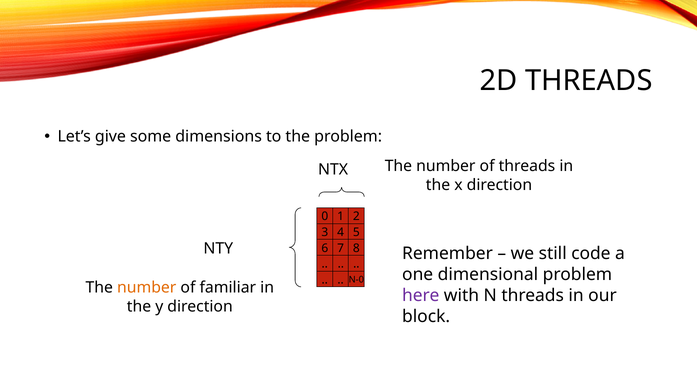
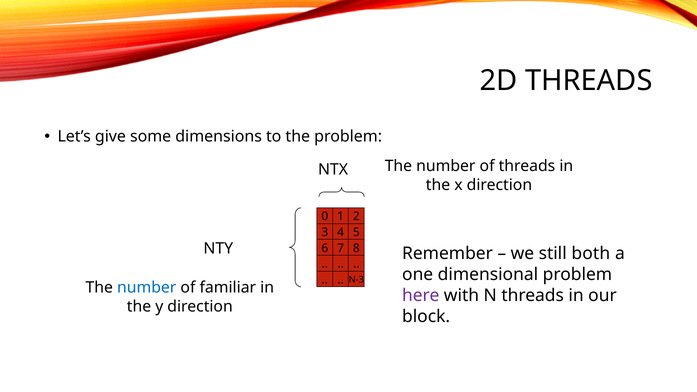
code: code -> both
N-0: N-0 -> N-3
number at (147, 288) colour: orange -> blue
